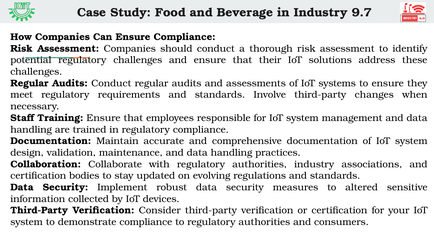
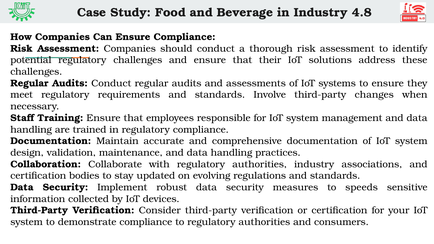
9.7: 9.7 -> 4.8
altered: altered -> speeds
